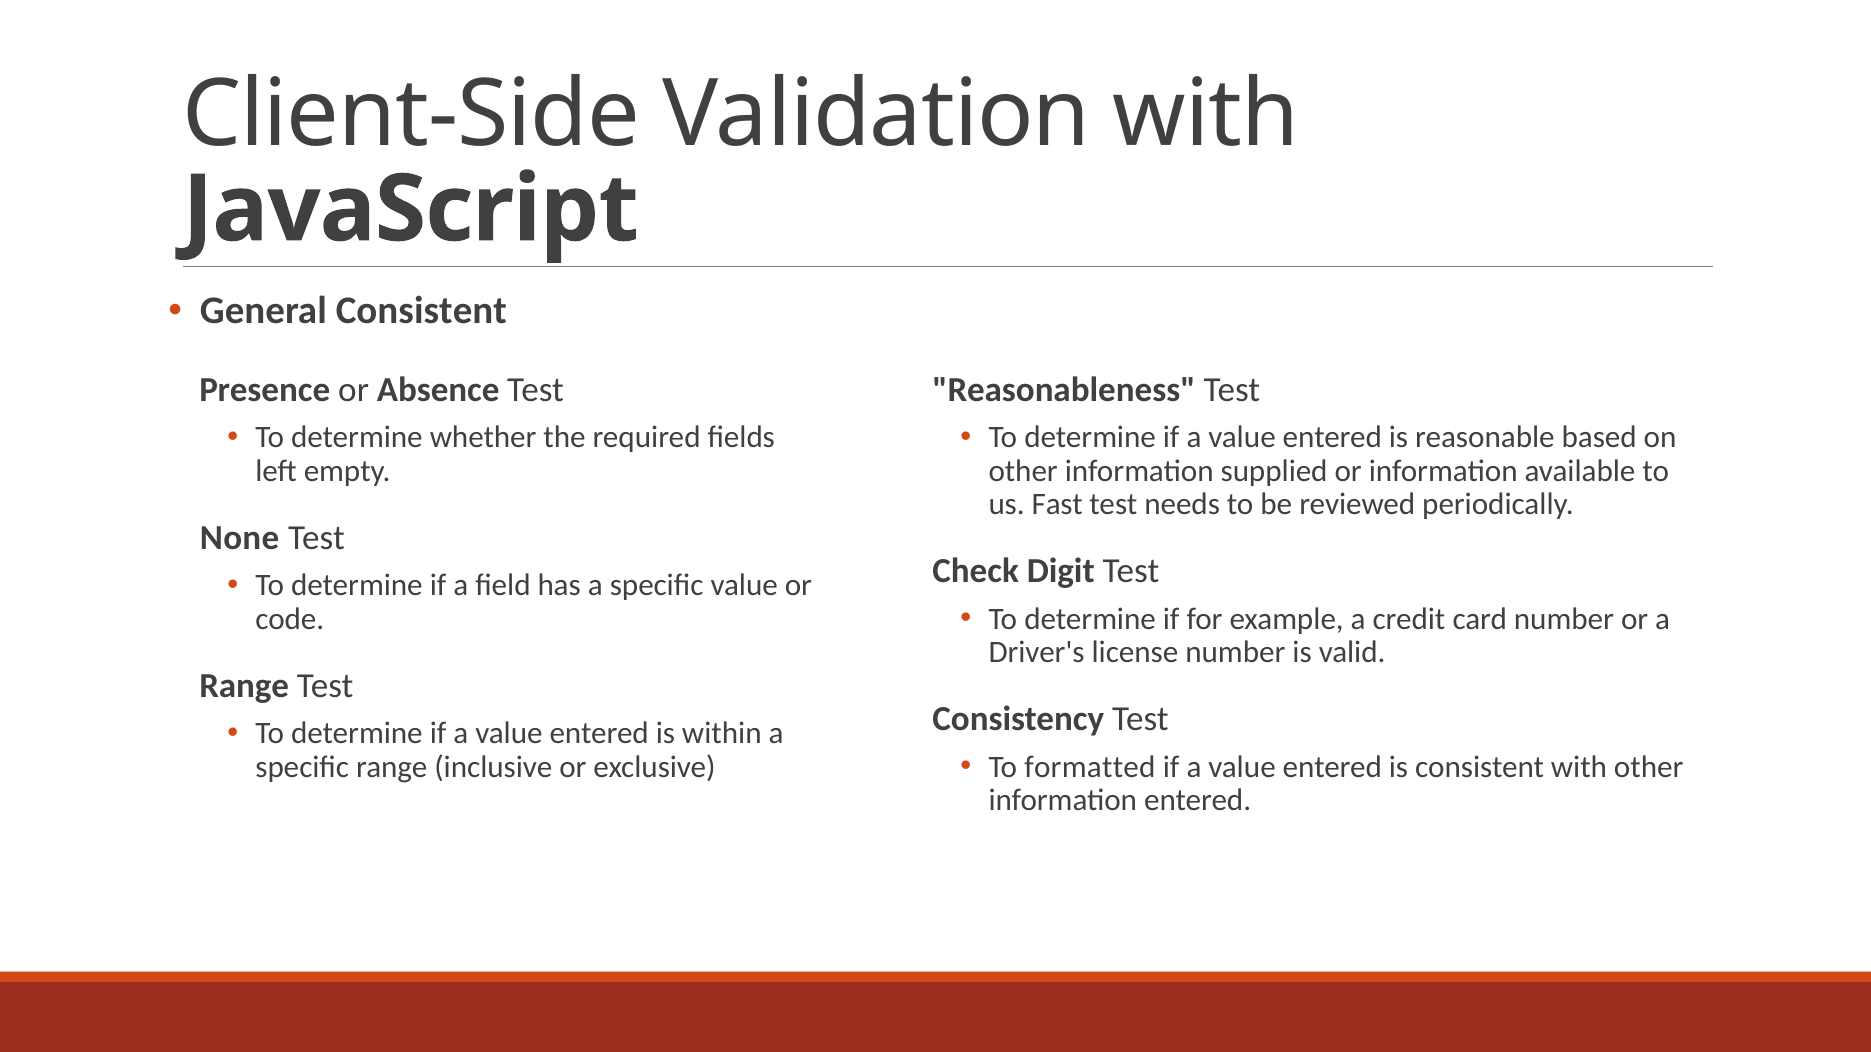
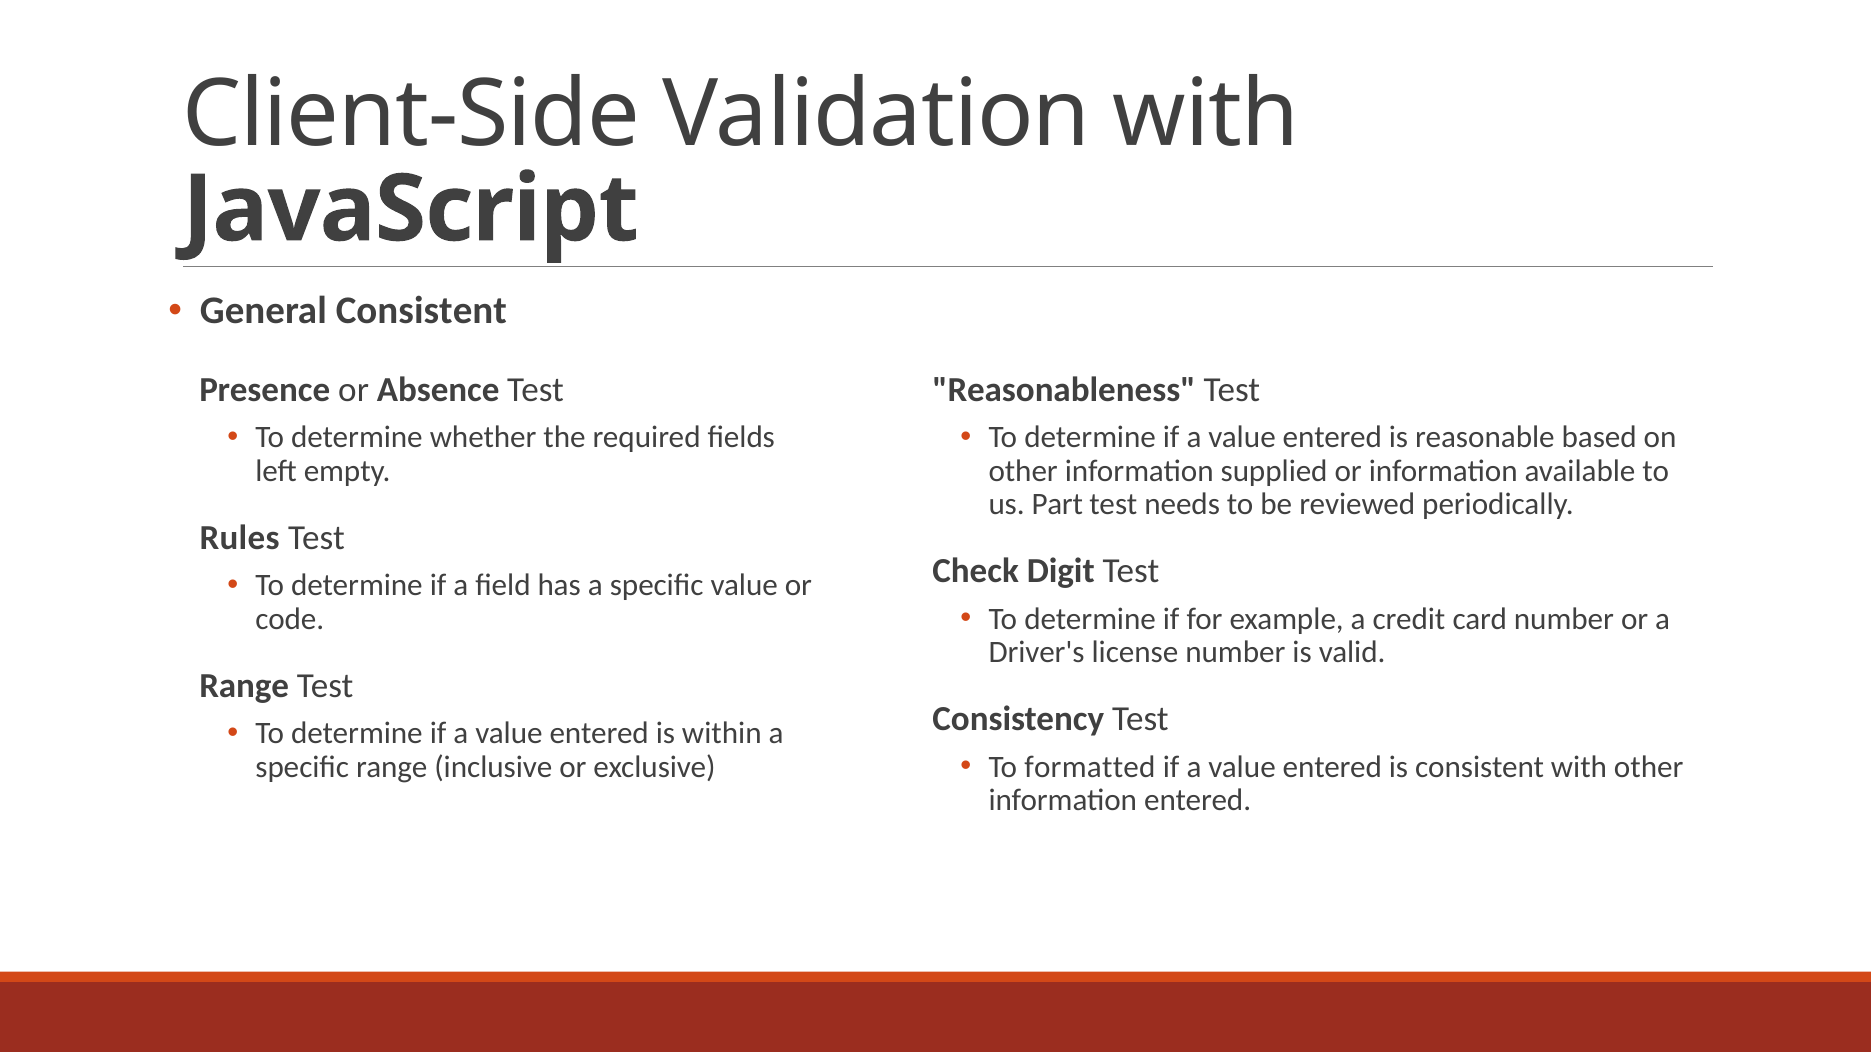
Fast: Fast -> Part
None: None -> Rules
